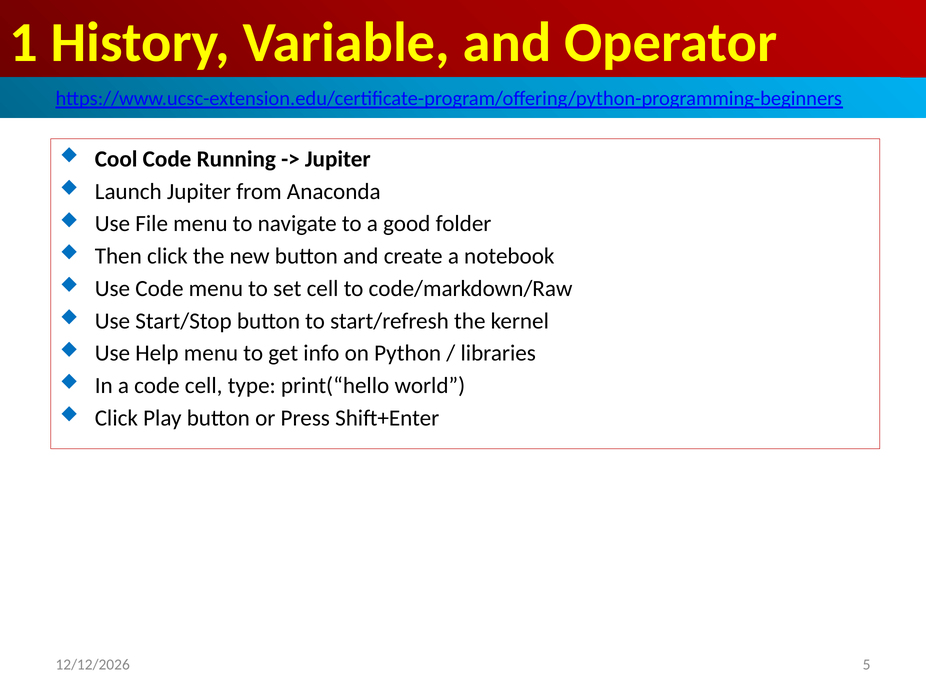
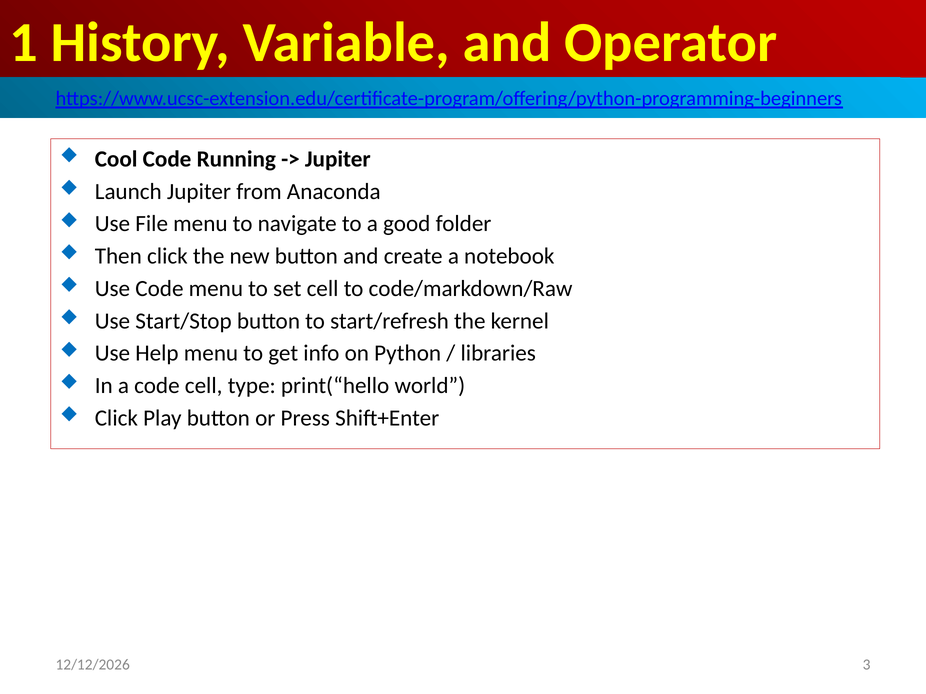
5: 5 -> 3
